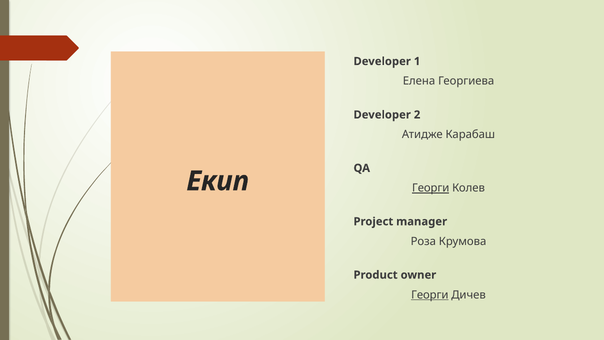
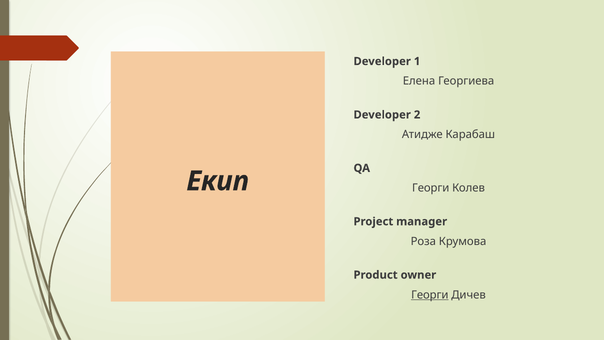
Георги at (431, 188) underline: present -> none
